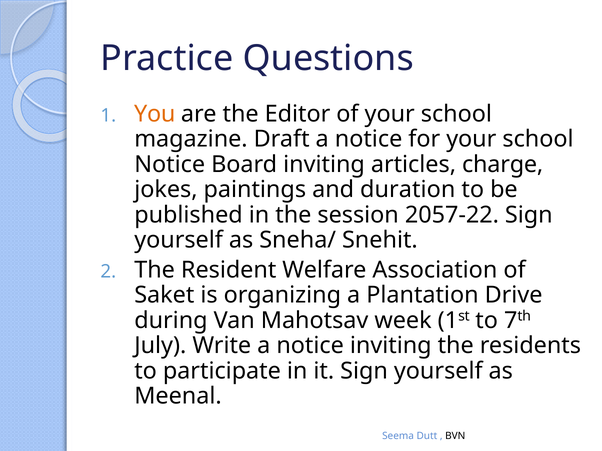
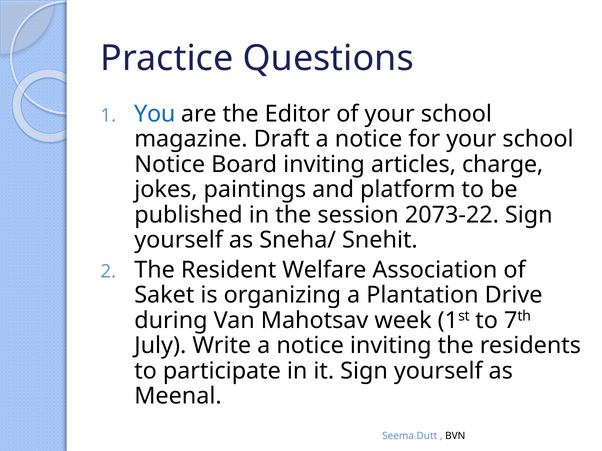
You colour: orange -> blue
duration: duration -> platform
2057-22: 2057-22 -> 2073-22
